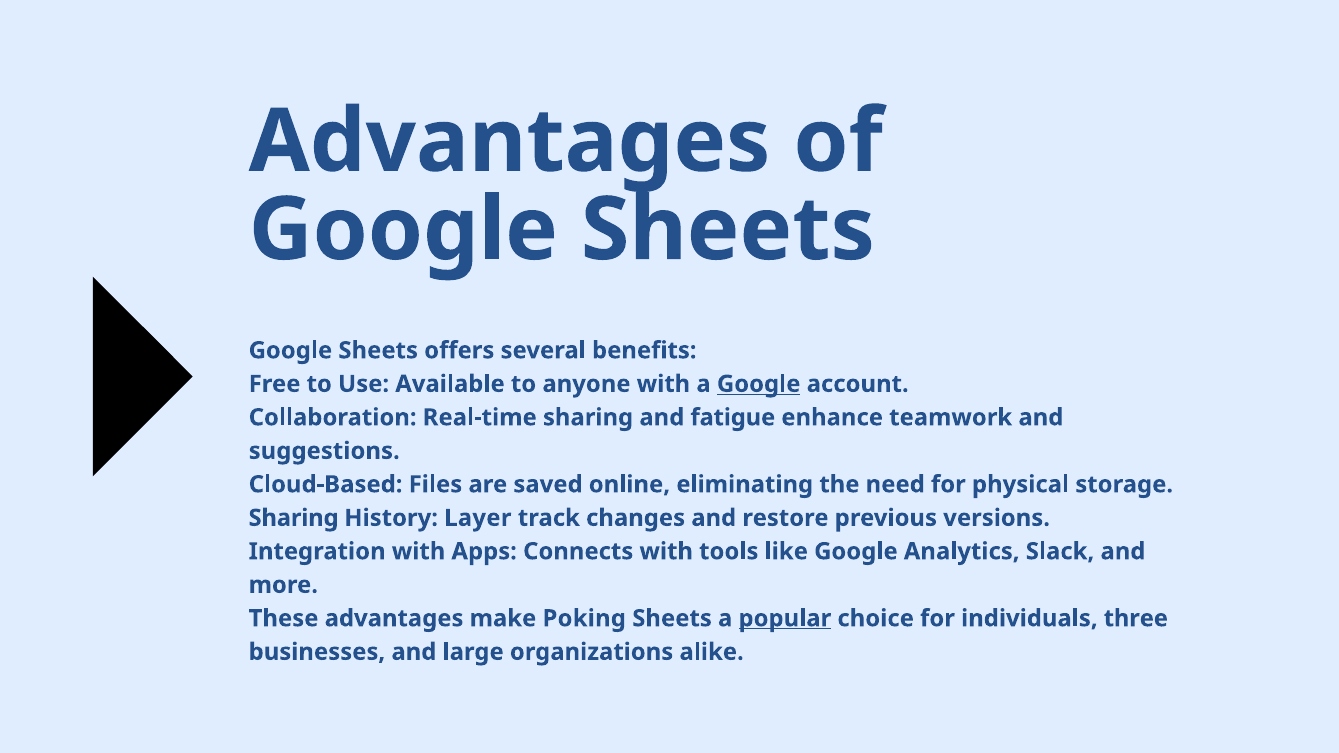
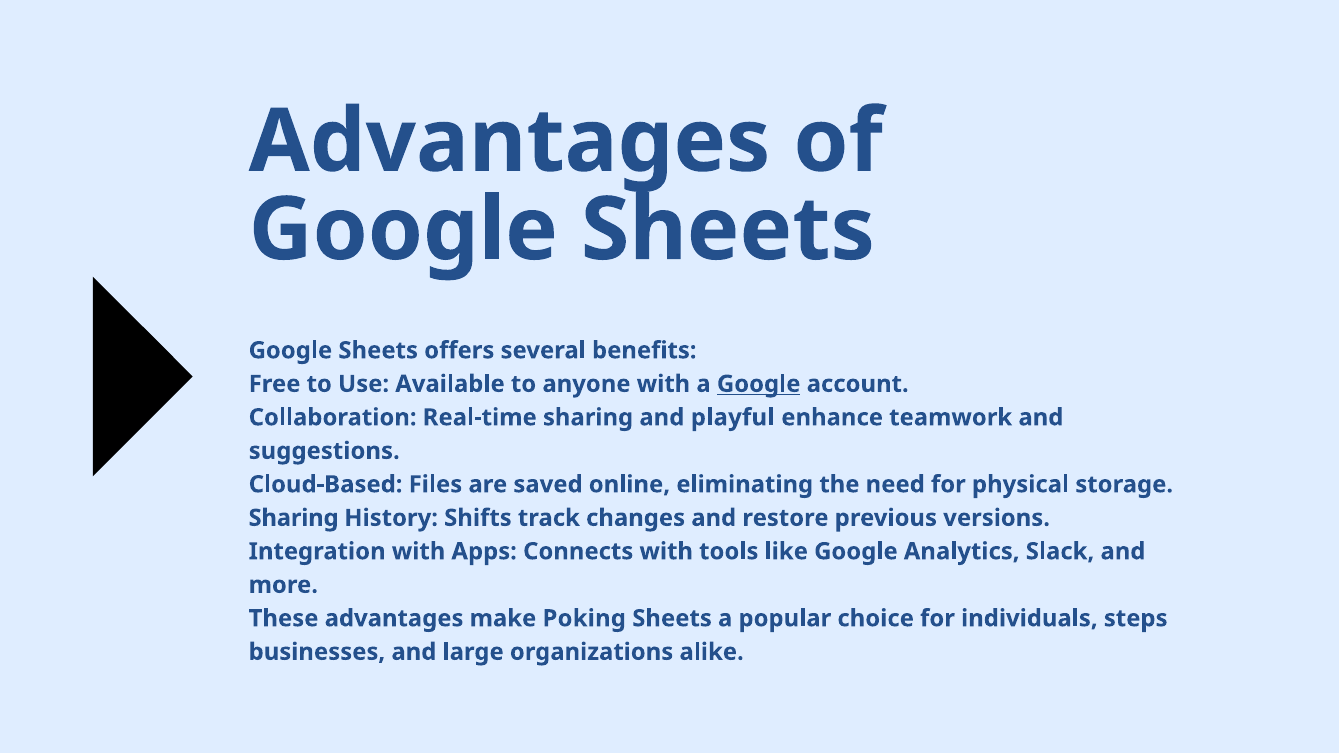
fatigue: fatigue -> playful
Layer: Layer -> Shifts
popular underline: present -> none
three: three -> steps
